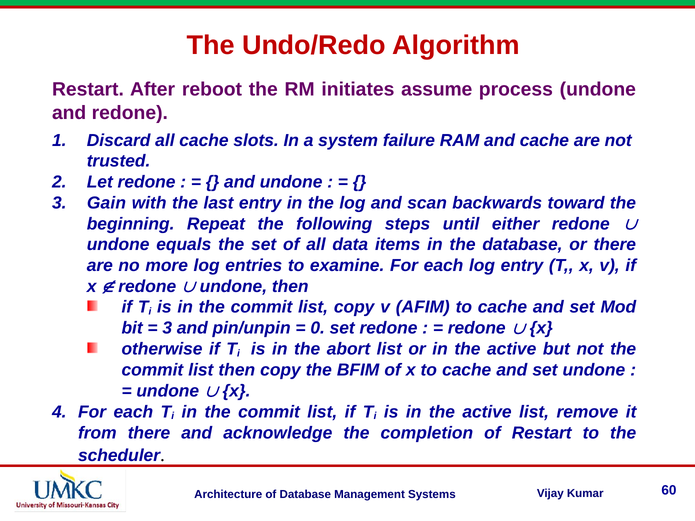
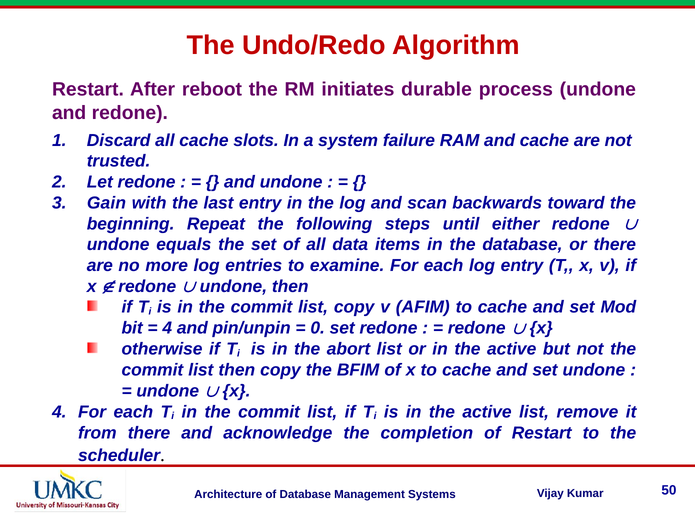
assume: assume -> durable
3 at (167, 328): 3 -> 4
60: 60 -> 50
